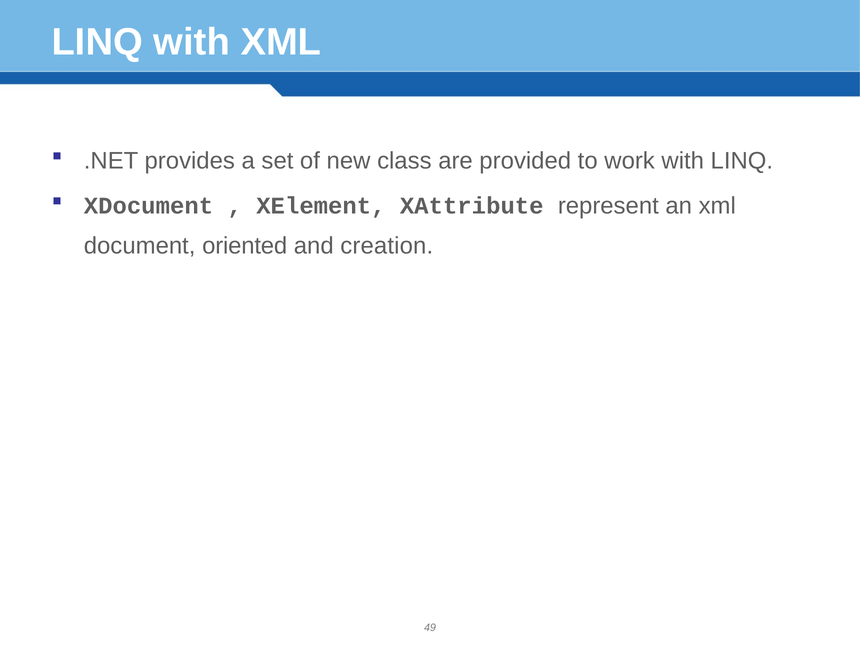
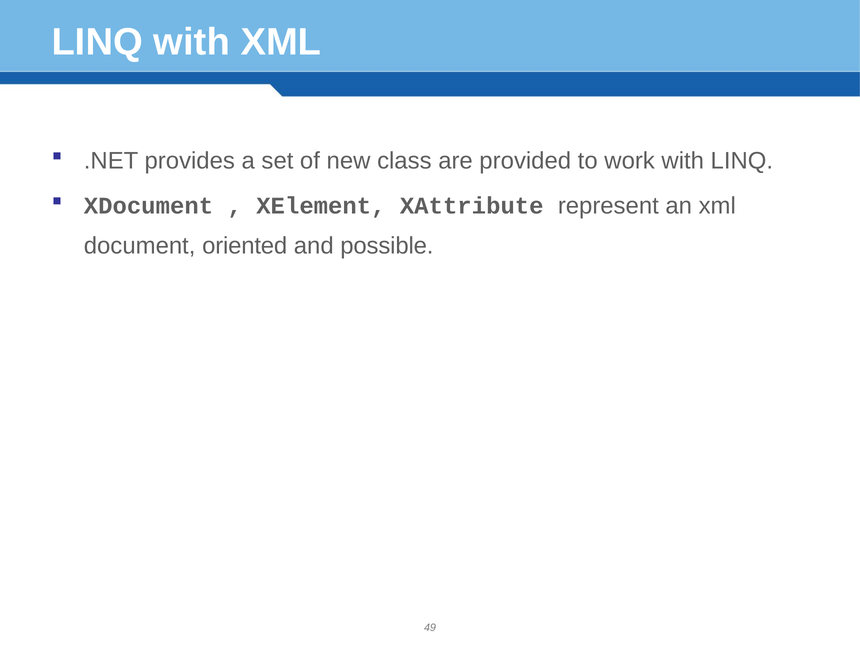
creation: creation -> possible
